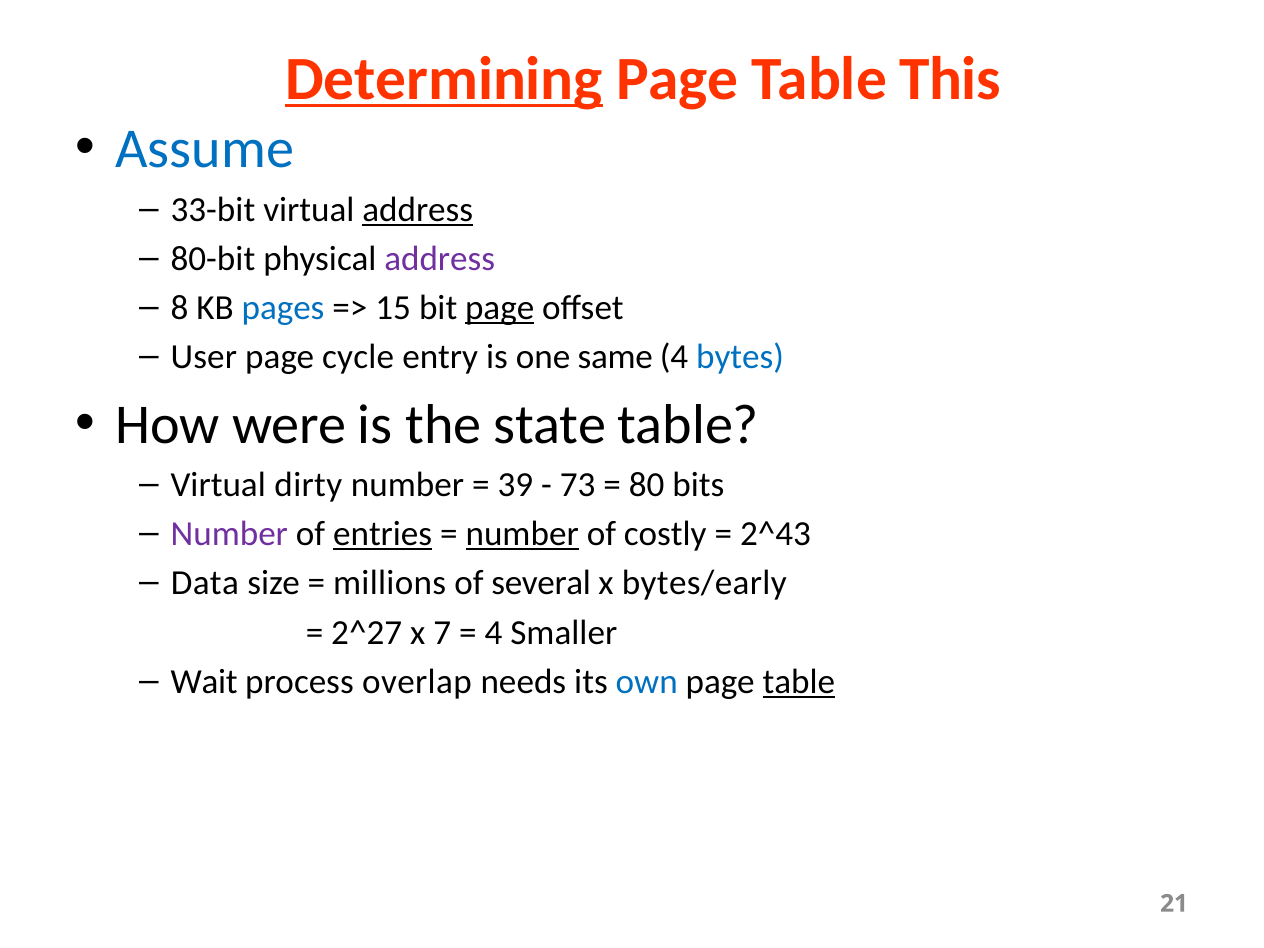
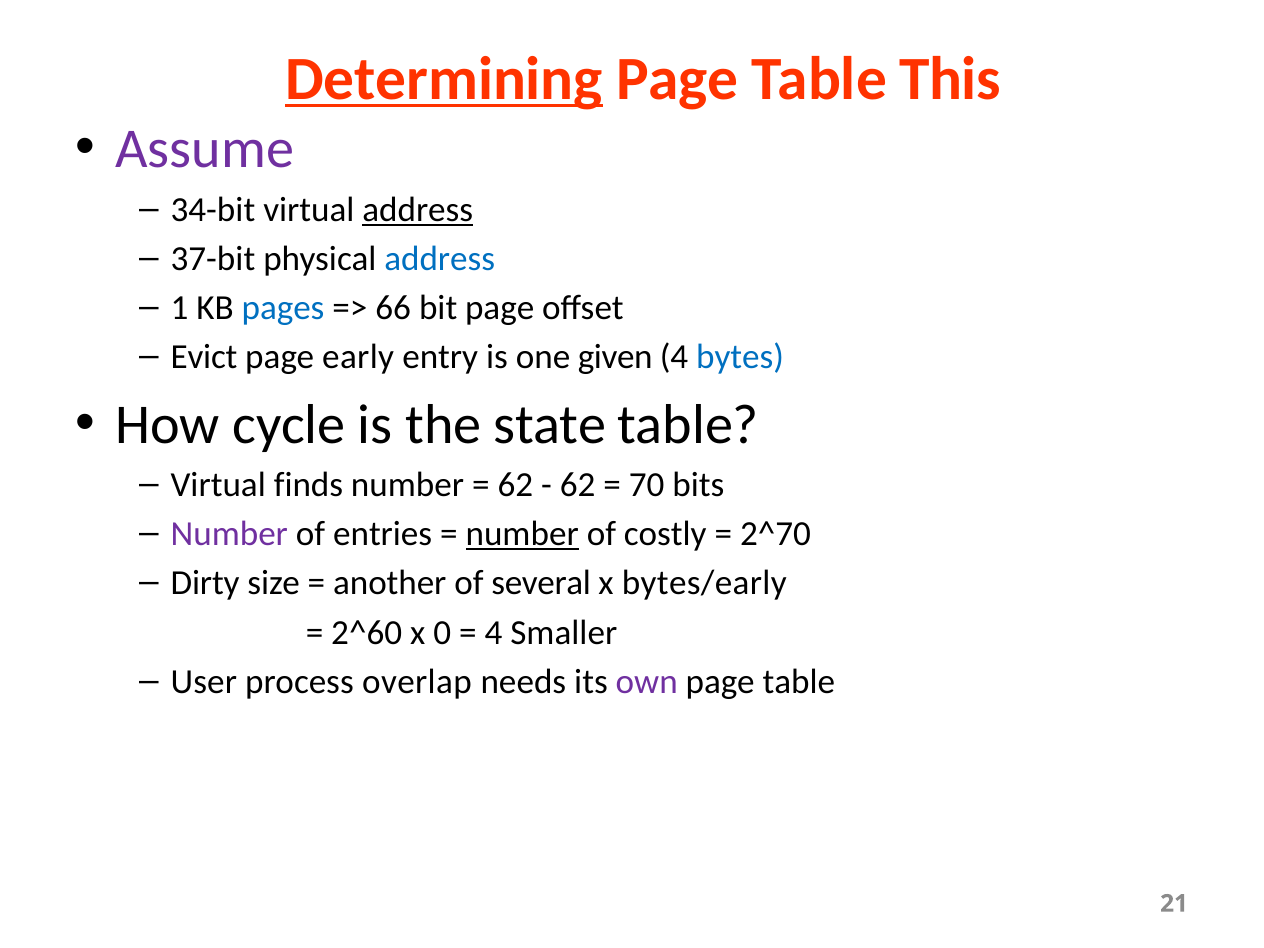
Assume colour: blue -> purple
33-bit: 33-bit -> 34-bit
80-bit: 80-bit -> 37-bit
address at (440, 259) colour: purple -> blue
8: 8 -> 1
15: 15 -> 66
page at (500, 308) underline: present -> none
User: User -> Evict
cycle: cycle -> early
same: same -> given
were: were -> cycle
dirty: dirty -> finds
39 at (515, 485): 39 -> 62
73 at (578, 485): 73 -> 62
80: 80 -> 70
entries underline: present -> none
2^43: 2^43 -> 2^70
Data: Data -> Dirty
millions: millions -> another
2^27: 2^27 -> 2^60
7: 7 -> 0
Wait: Wait -> User
own colour: blue -> purple
table at (799, 682) underline: present -> none
